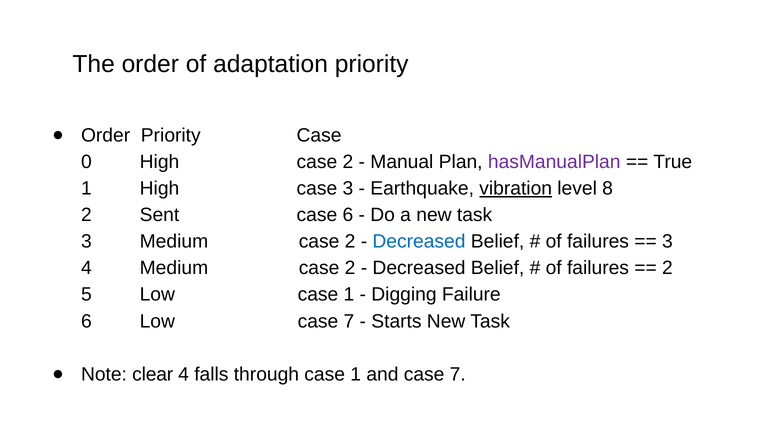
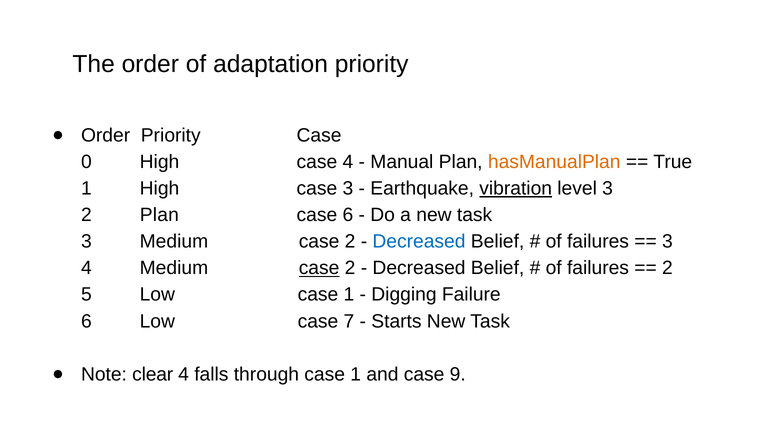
High case 2: 2 -> 4
hasManualPlan colour: purple -> orange
level 8: 8 -> 3
2 Sent: Sent -> Plan
case at (319, 268) underline: none -> present
and case 7: 7 -> 9
